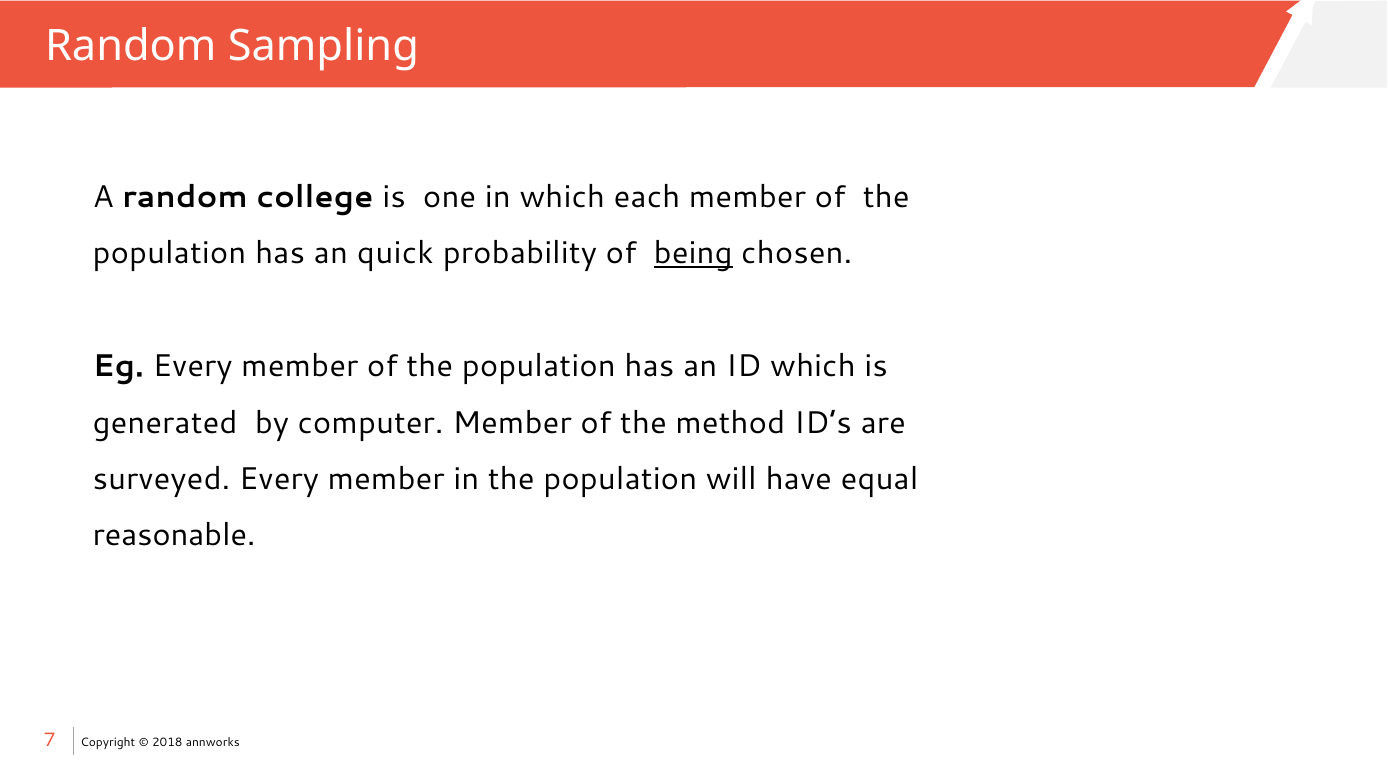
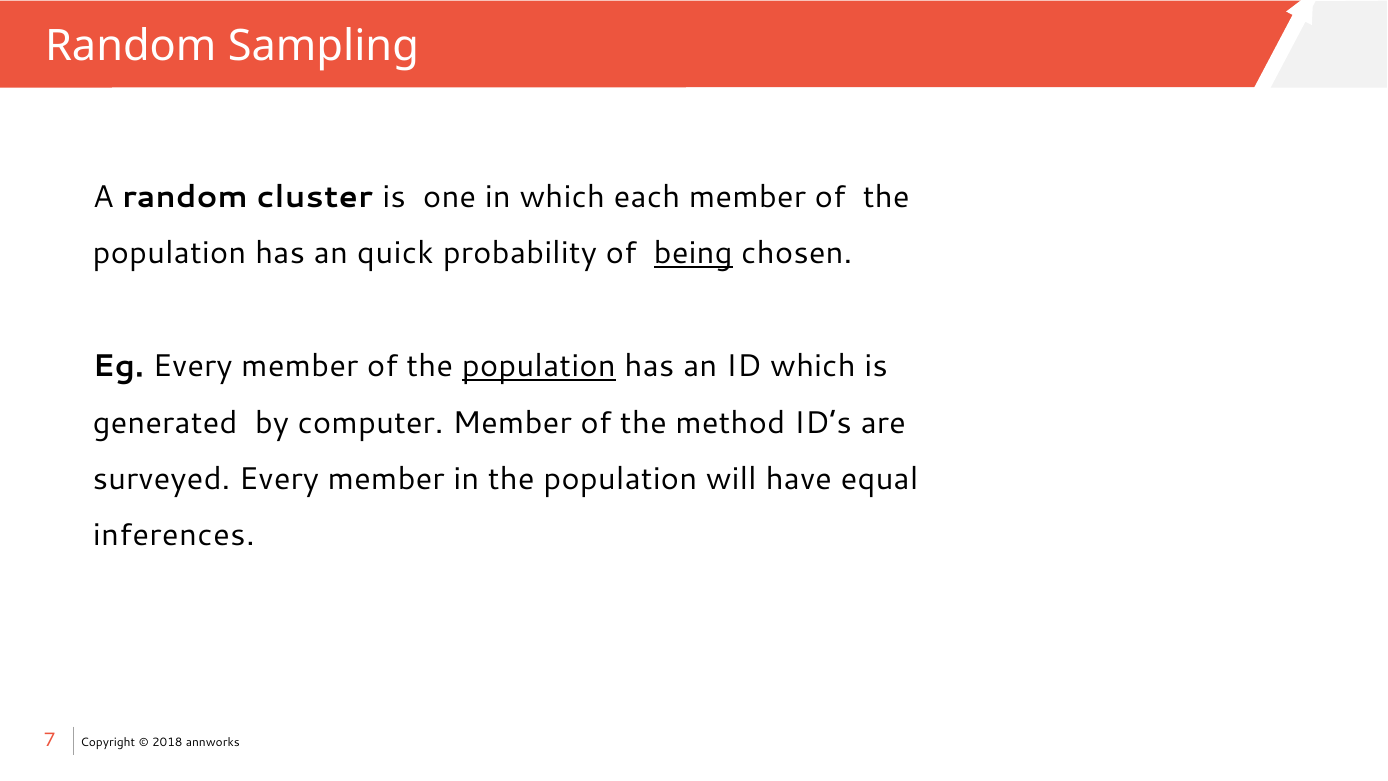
college: college -> cluster
population at (539, 366) underline: none -> present
reasonable: reasonable -> inferences
